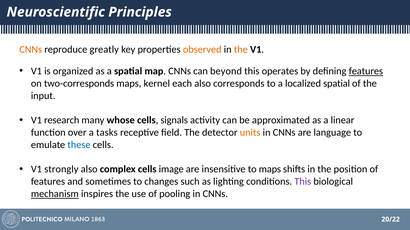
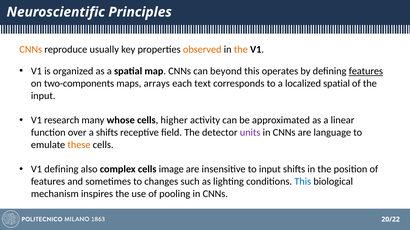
greatly: greatly -> usually
two-corresponds: two-corresponds -> two-components
kernel: kernel -> arrays
each also: also -> text
signals: signals -> higher
a tasks: tasks -> shifts
units colour: orange -> purple
these colour: blue -> orange
V1 strongly: strongly -> defining
to maps: maps -> input
This at (303, 182) colour: purple -> blue
mechanism underline: present -> none
